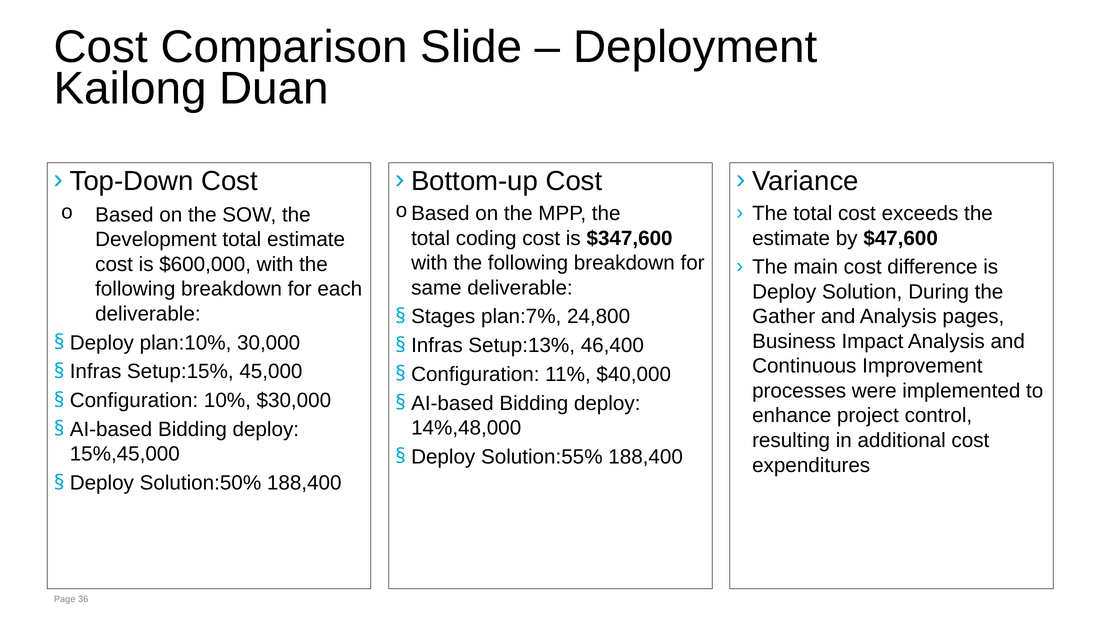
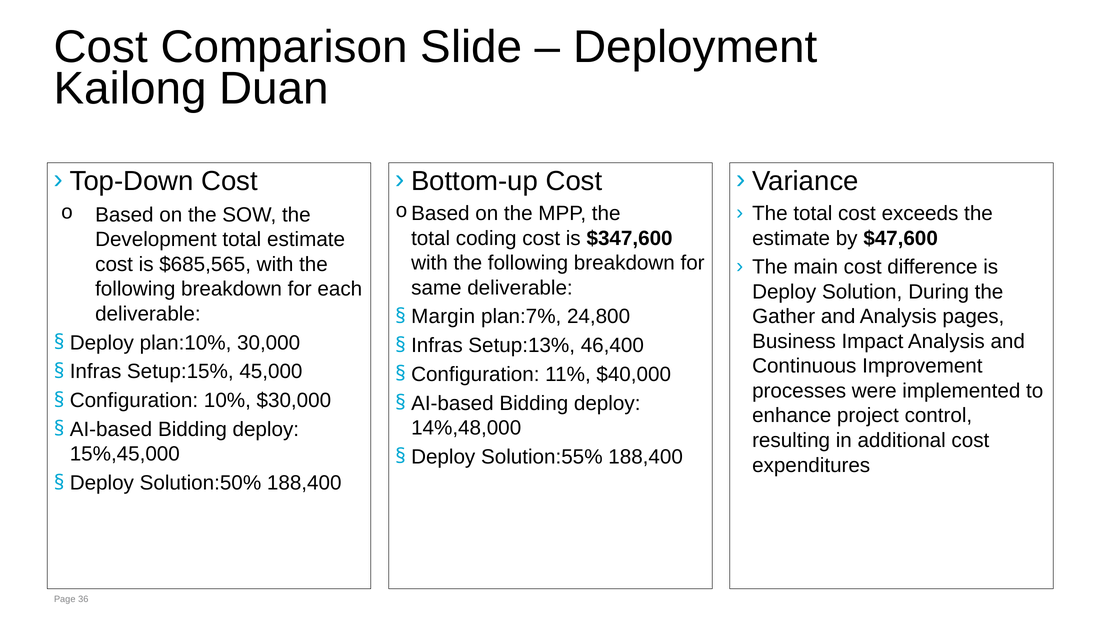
$600,000: $600,000 -> $685,565
Stages: Stages -> Margin
